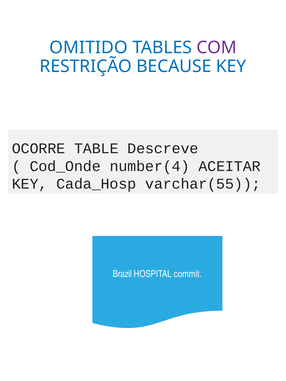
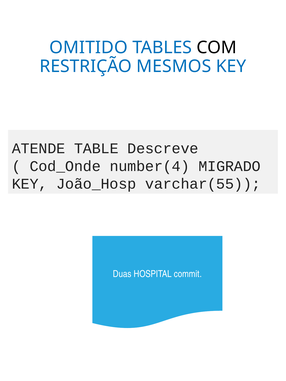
COM colour: purple -> black
BECAUSE: BECAUSE -> MESMOS
OCORRE: OCORRE -> ATENDE
ACEITAR: ACEITAR -> MIGRADO
Cada_Hosp: Cada_Hosp -> João_Hosp
Brazil: Brazil -> Duas
